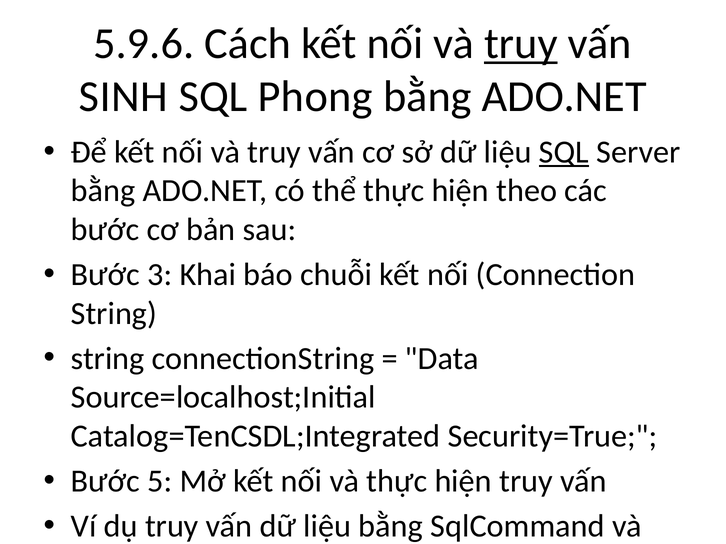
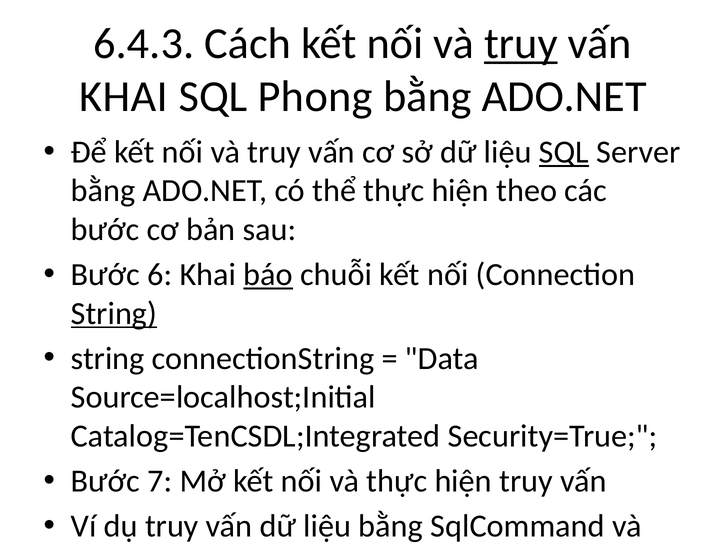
5.9.6: 5.9.6 -> 6.4.3
SINH at (124, 97): SINH -> KHAI
3 at (160, 275): 3 -> 6
báo underline: none -> present
String at (114, 314) underline: none -> present
5: 5 -> 7
